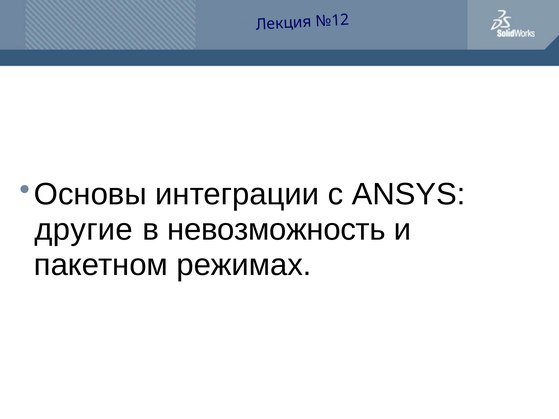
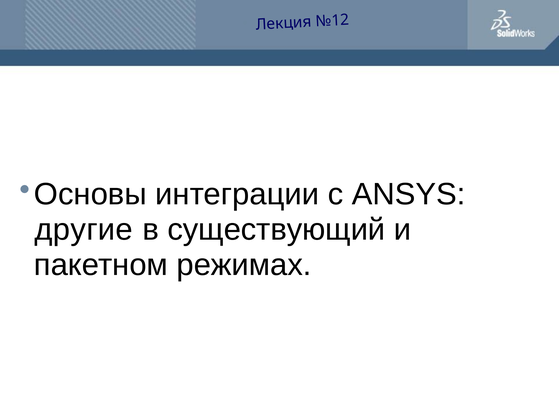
невозможность: невозможность -> существующий
